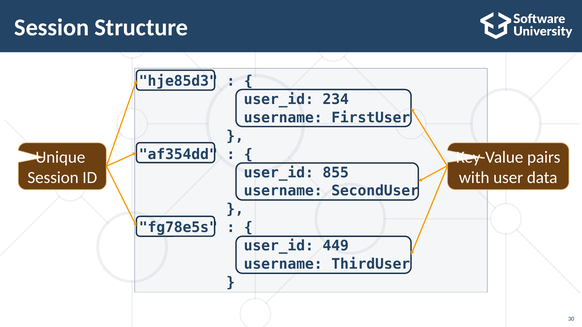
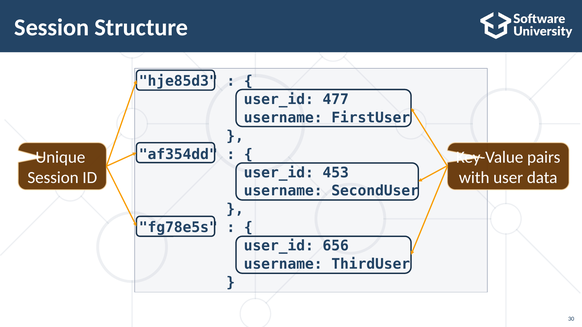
234: 234 -> 477
855: 855 -> 453
449: 449 -> 656
